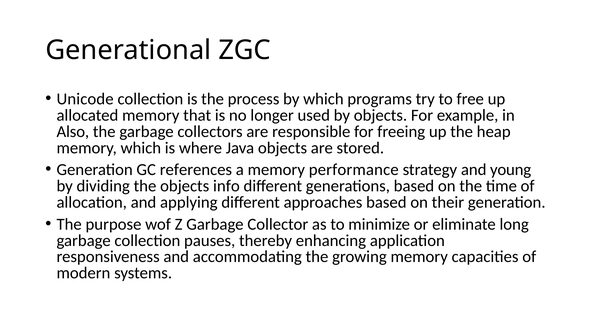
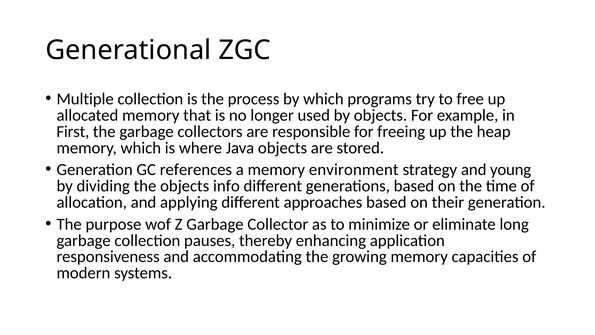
Unicode: Unicode -> Multiple
Also: Also -> First
performance: performance -> environment
